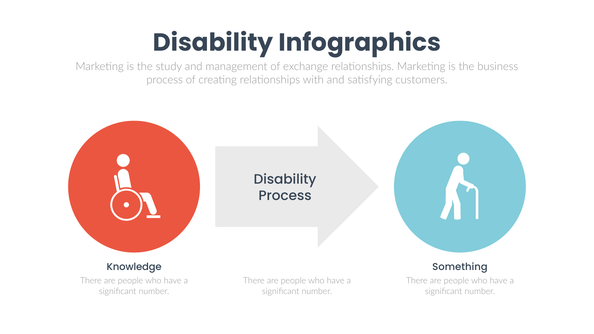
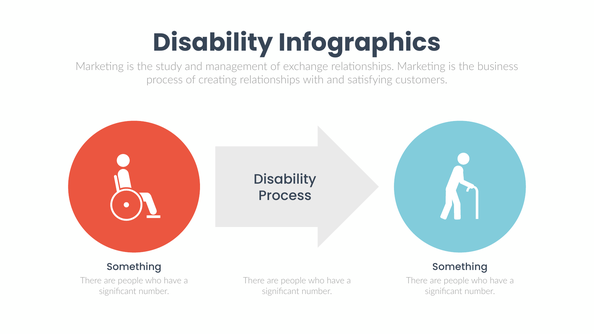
Knowledge at (134, 267): Knowledge -> Something
